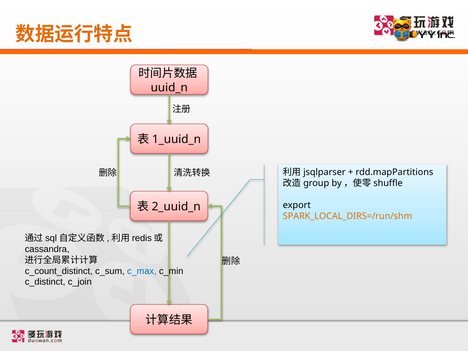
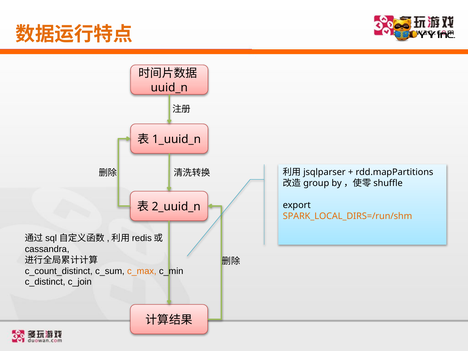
c_max colour: blue -> orange
